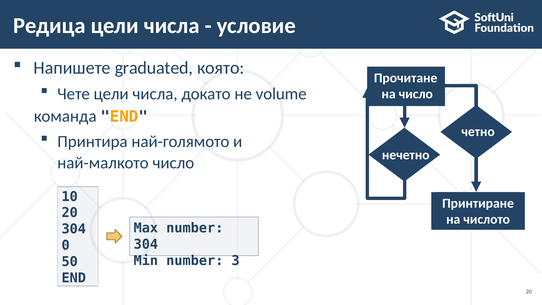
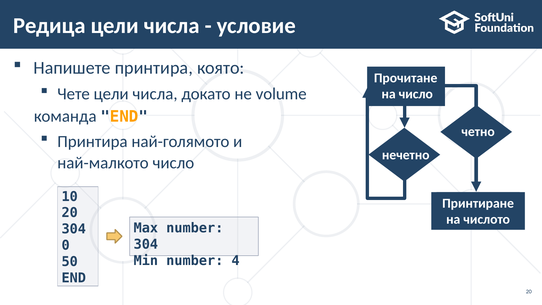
Напишете graduated: graduated -> принтира
3: 3 -> 4
